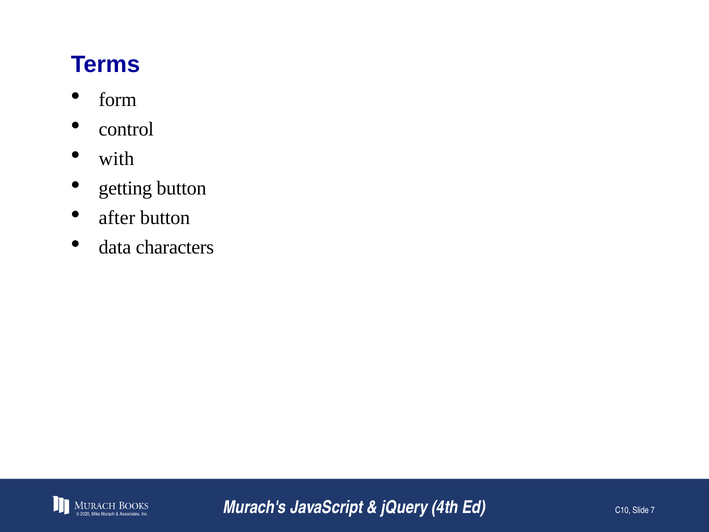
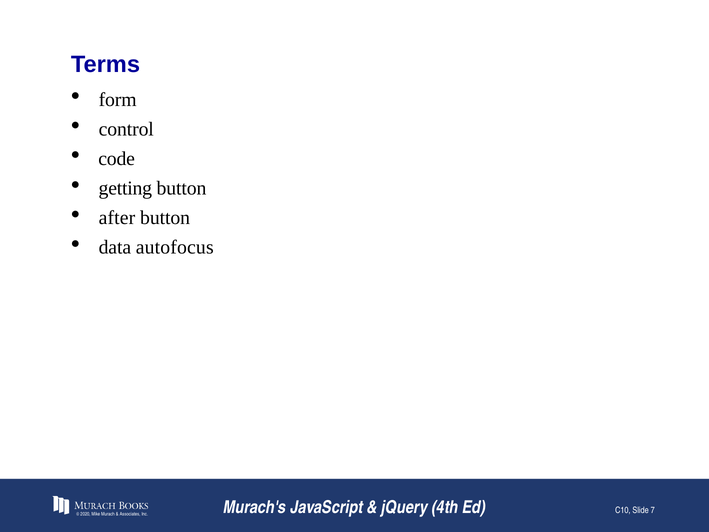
with: with -> code
characters: characters -> autofocus
